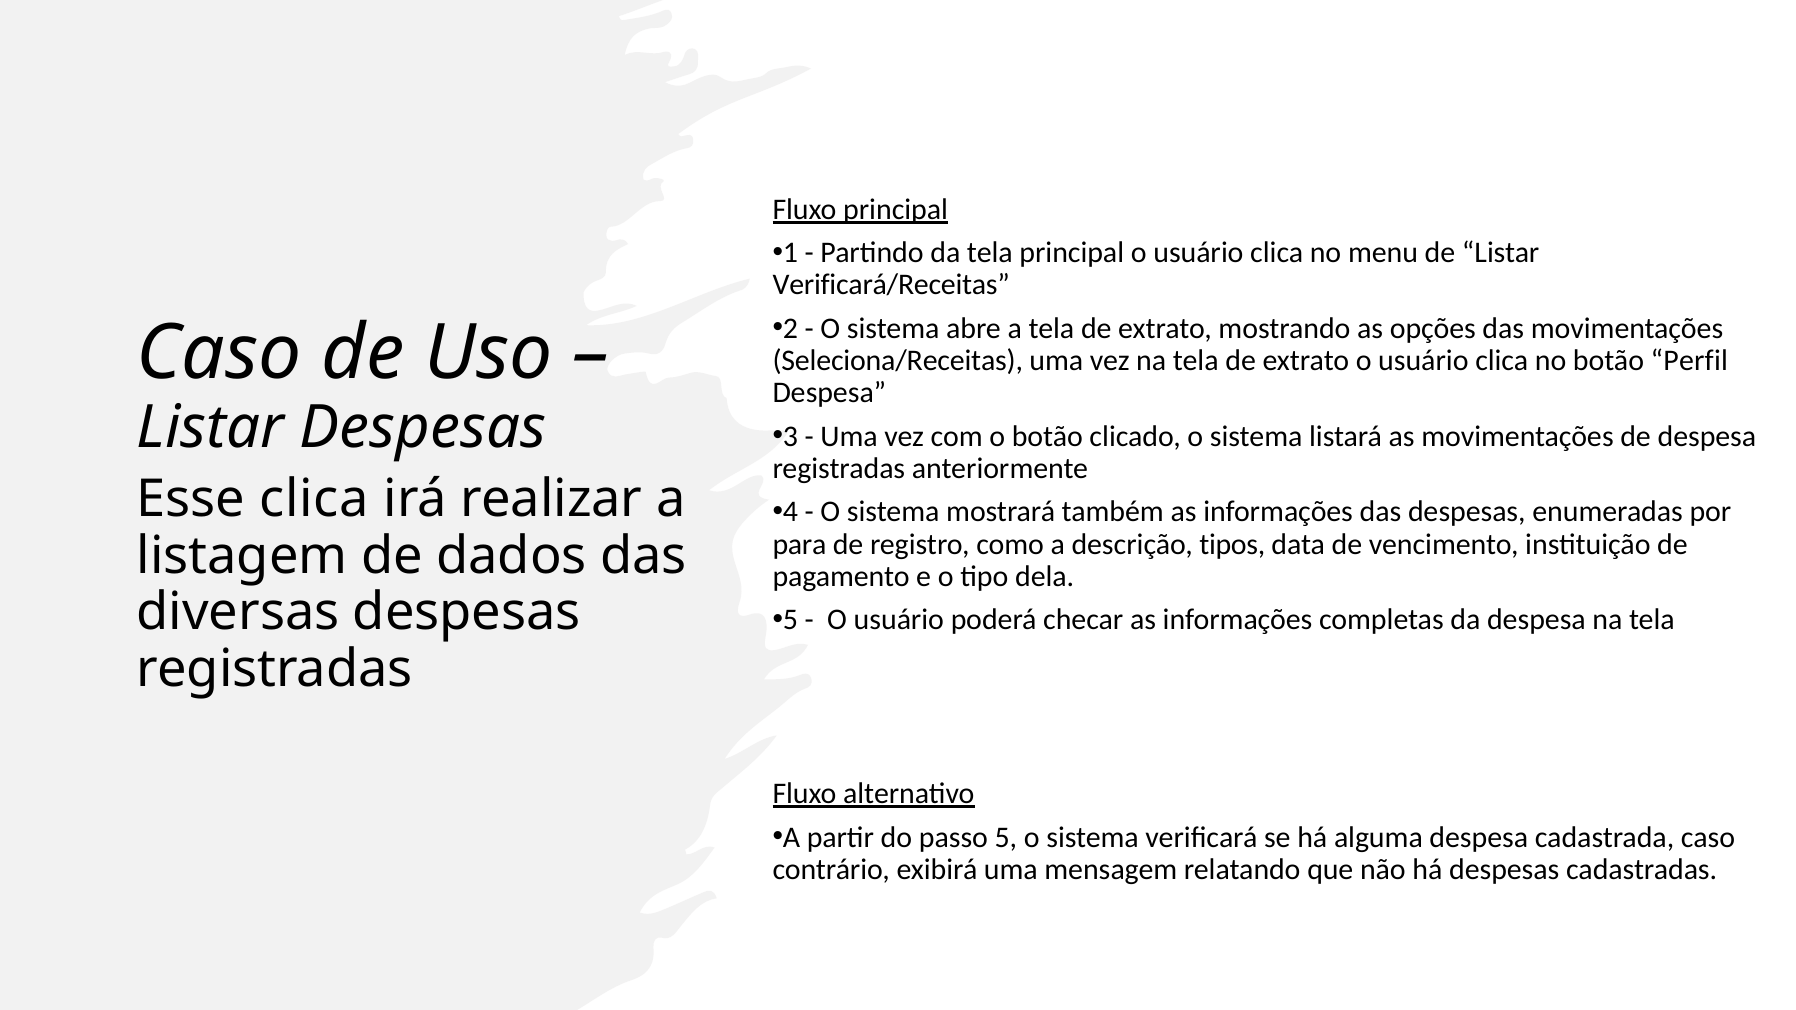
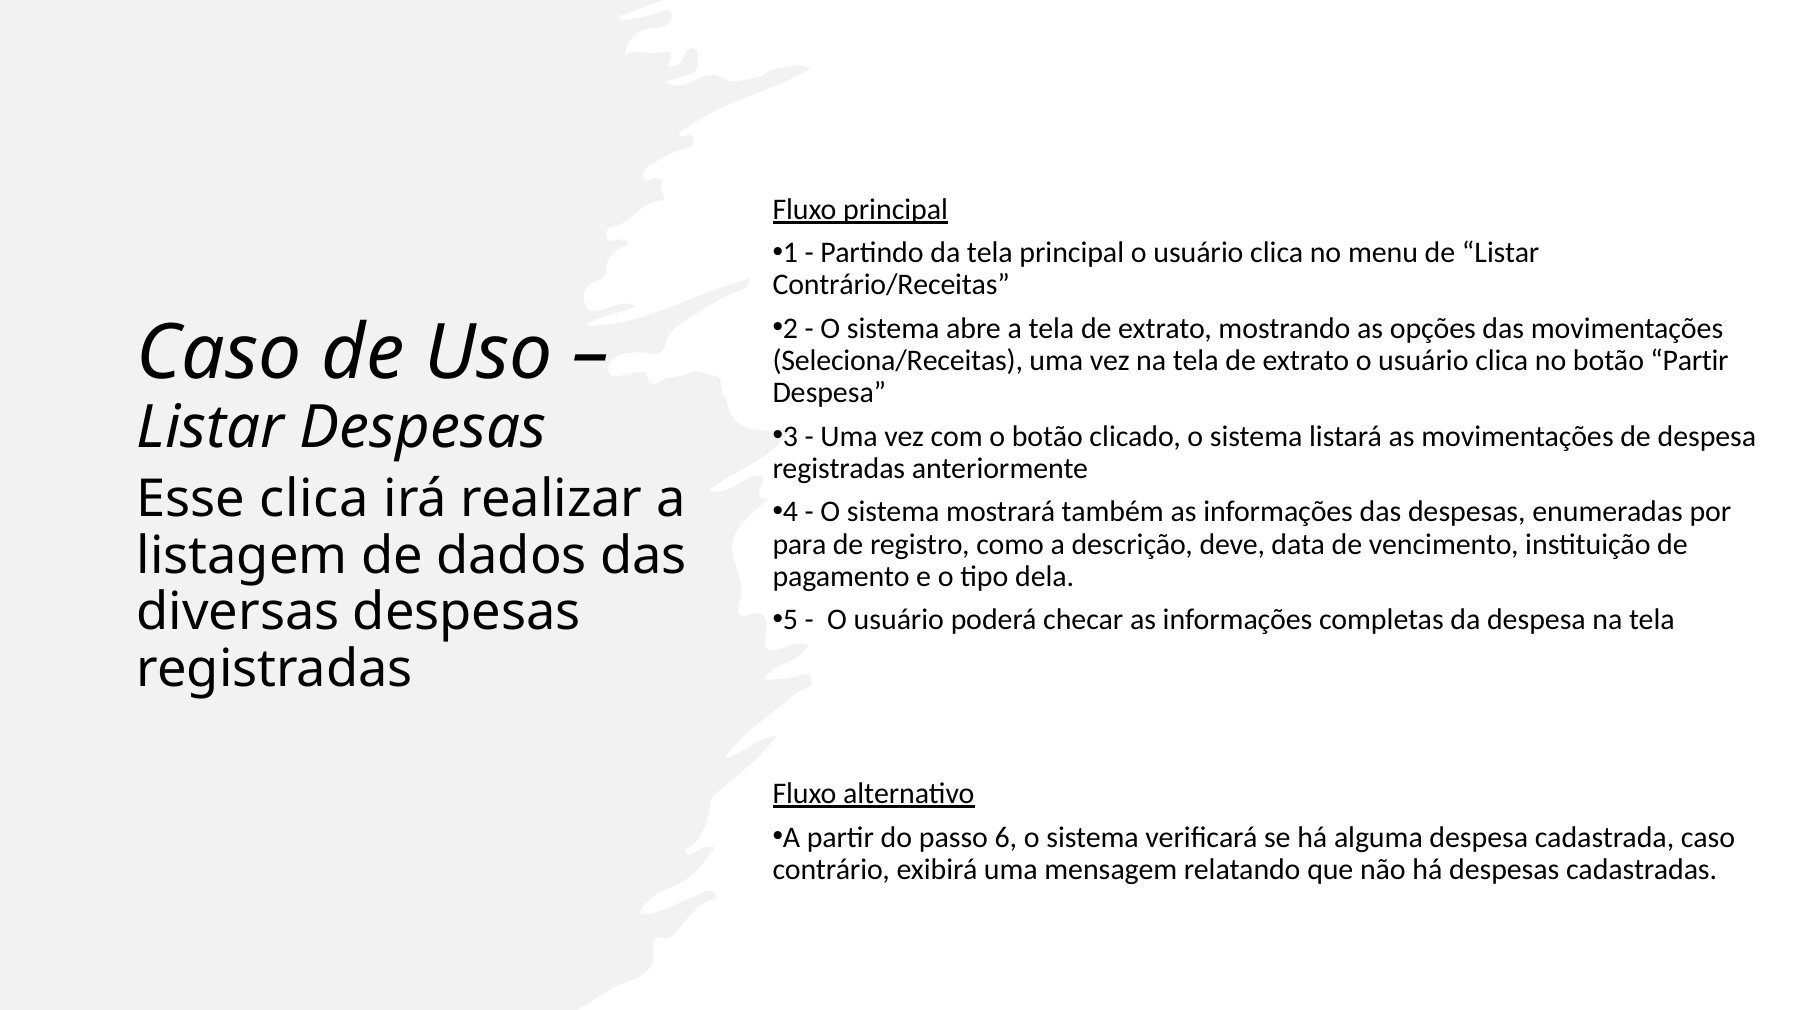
Verificará/Receitas: Verificará/Receitas -> Contrário/Receitas
botão Perfil: Perfil -> Partir
tipos: tipos -> deve
5: 5 -> 6
